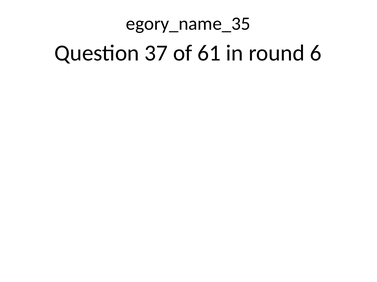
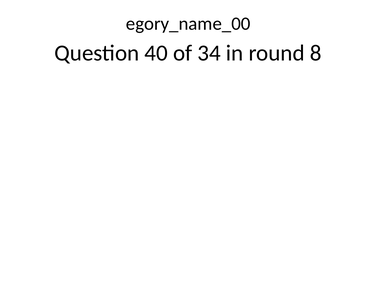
egory_name_35: egory_name_35 -> egory_name_00
37: 37 -> 40
61: 61 -> 34
6: 6 -> 8
